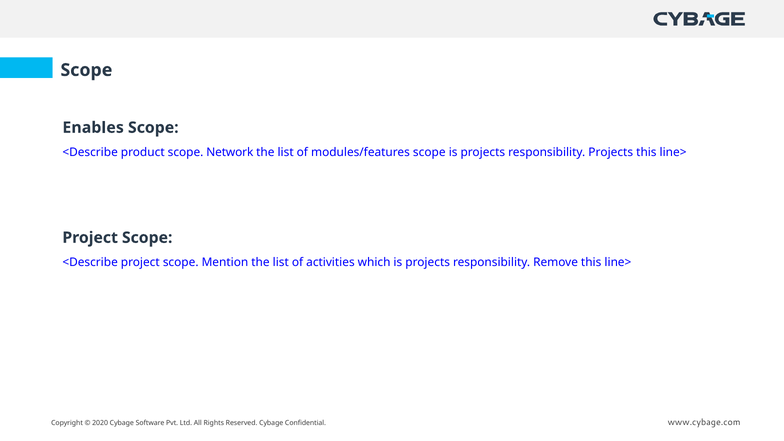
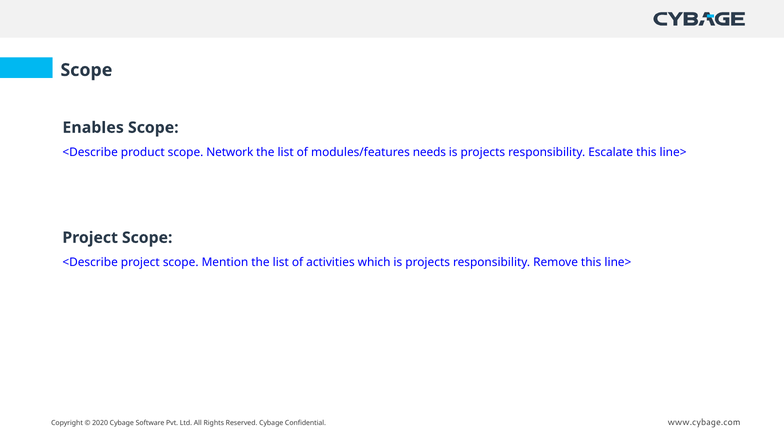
modules/features scope: scope -> needs
responsibility Projects: Projects -> Escalate
